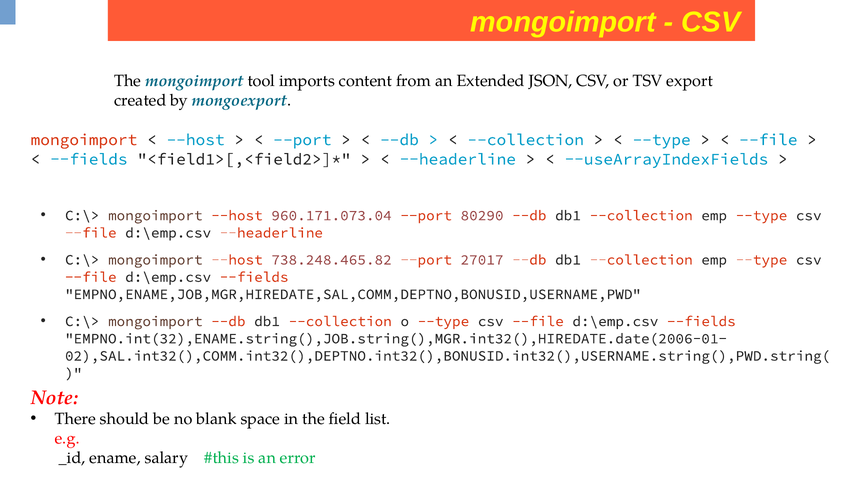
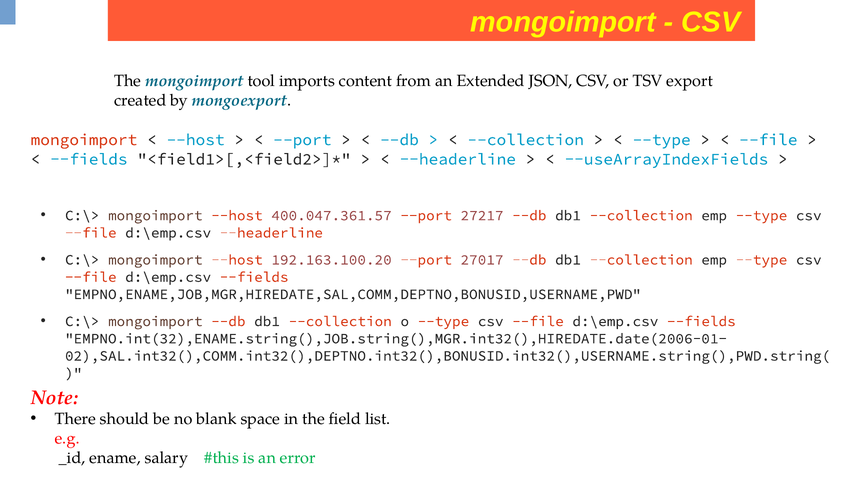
960.171.073.04: 960.171.073.04 -> 400.047.361.57
80290: 80290 -> 27217
738.248.465.82: 738.248.465.82 -> 192.163.100.20
